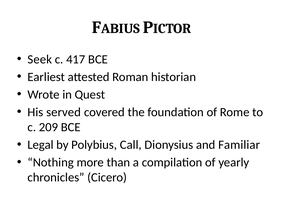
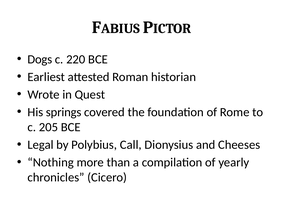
Seek: Seek -> Dogs
417: 417 -> 220
served: served -> springs
209: 209 -> 205
Familiar: Familiar -> Cheeses
